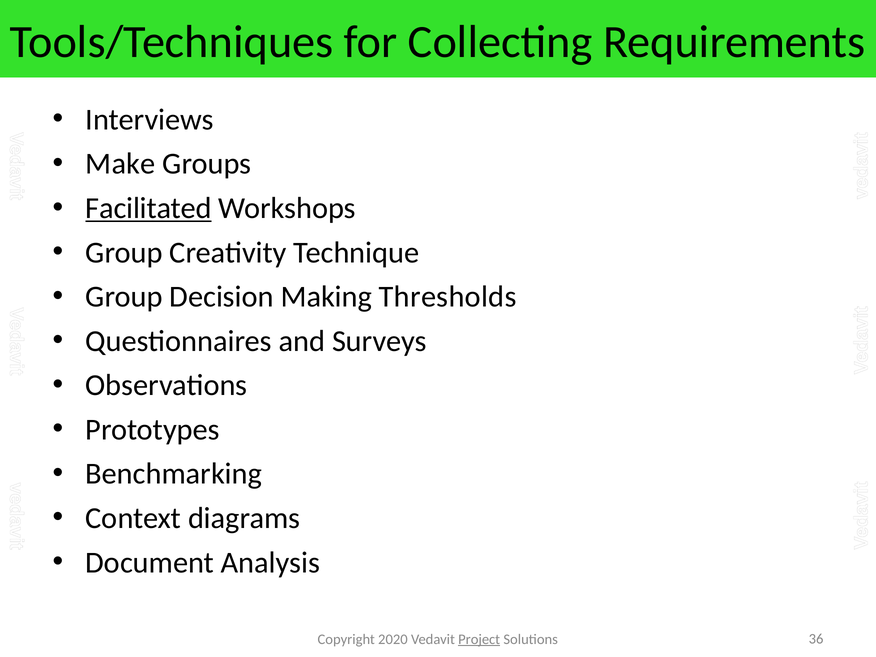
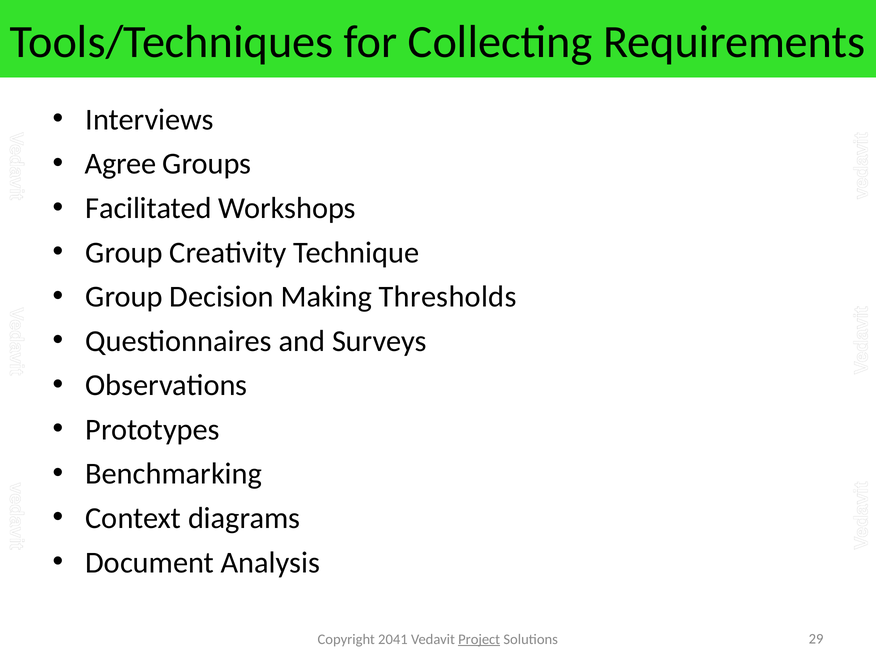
Make: Make -> Agree
Facilitated underline: present -> none
2020: 2020 -> 2041
36: 36 -> 29
